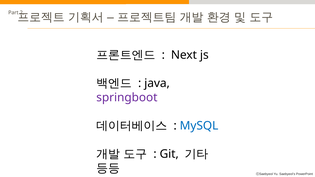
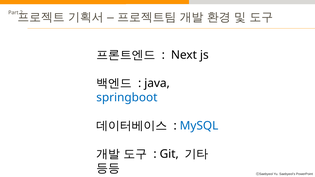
springboot colour: purple -> blue
